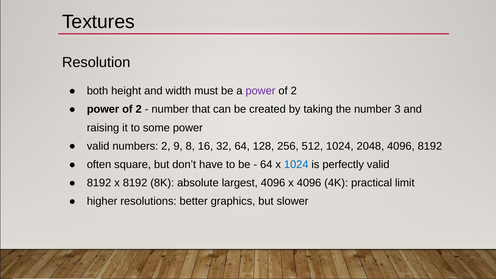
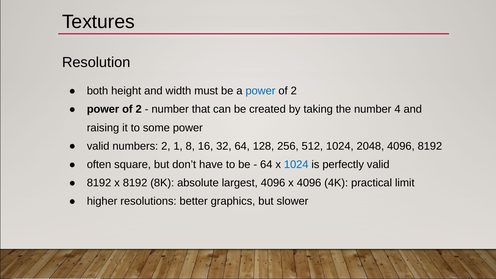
power at (260, 91) colour: purple -> blue
3: 3 -> 4
9: 9 -> 1
